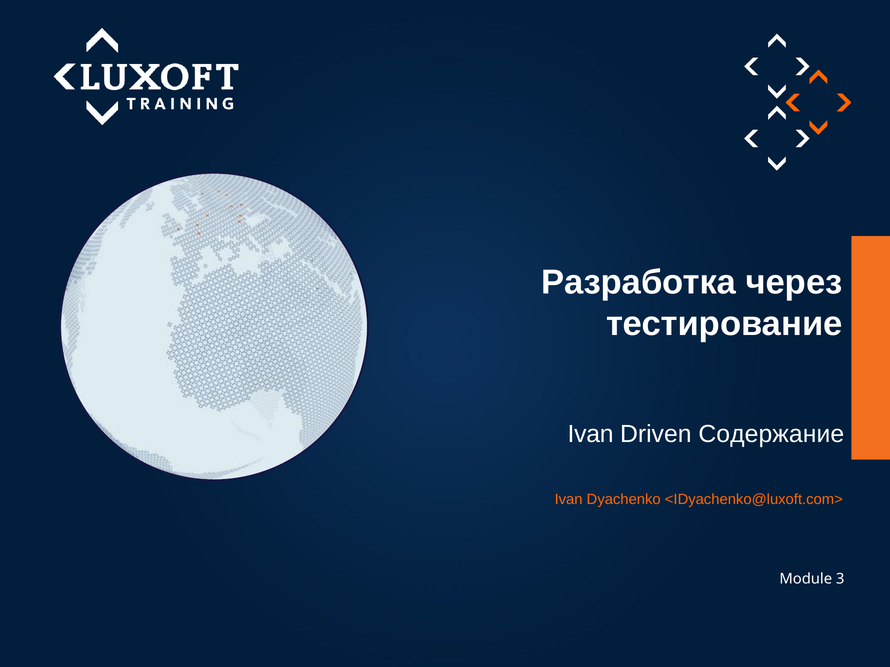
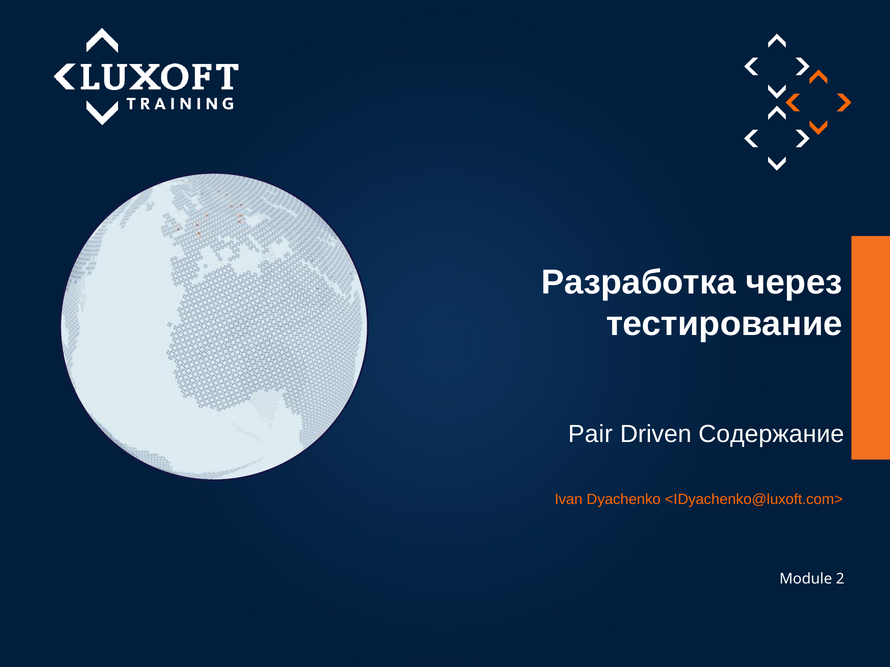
Ivan at (591, 434): Ivan -> Pair
Module 3: 3 -> 2
